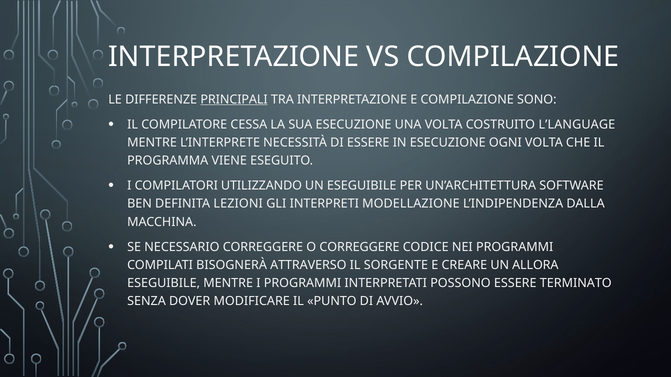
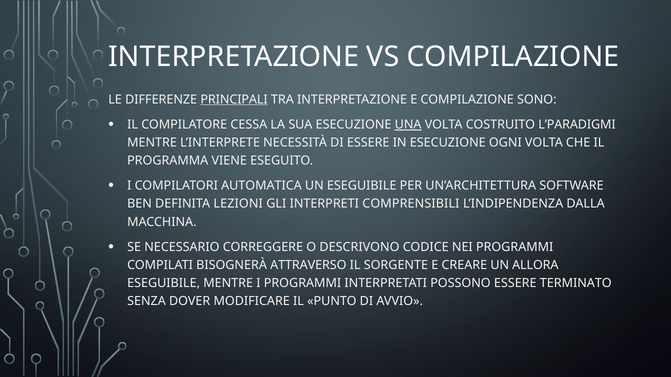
UNA underline: none -> present
L’LANGUAGE: L’LANGUAGE -> L’PARADIGMI
UTILIZZANDO: UTILIZZANDO -> AUTOMATICA
MODELLAZIONE: MODELLAZIONE -> COMPRENSIBILI
O CORREGGERE: CORREGGERE -> DESCRIVONO
